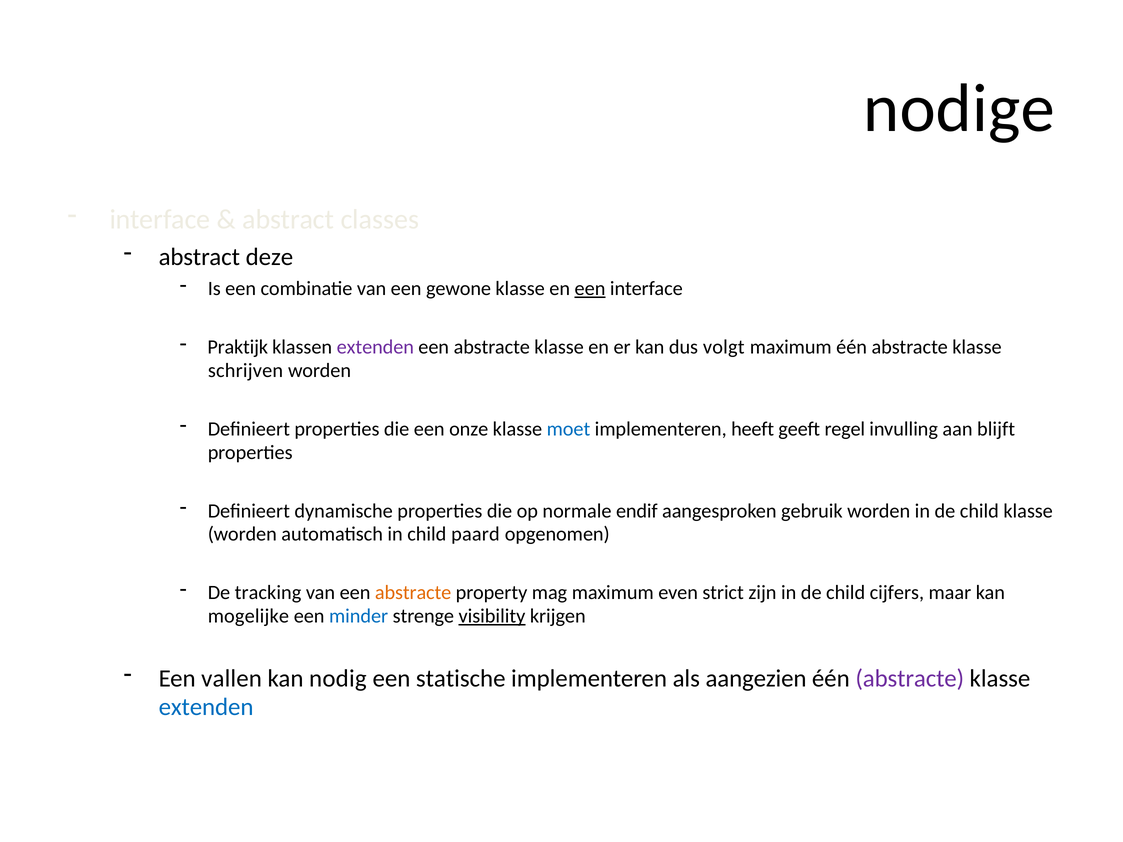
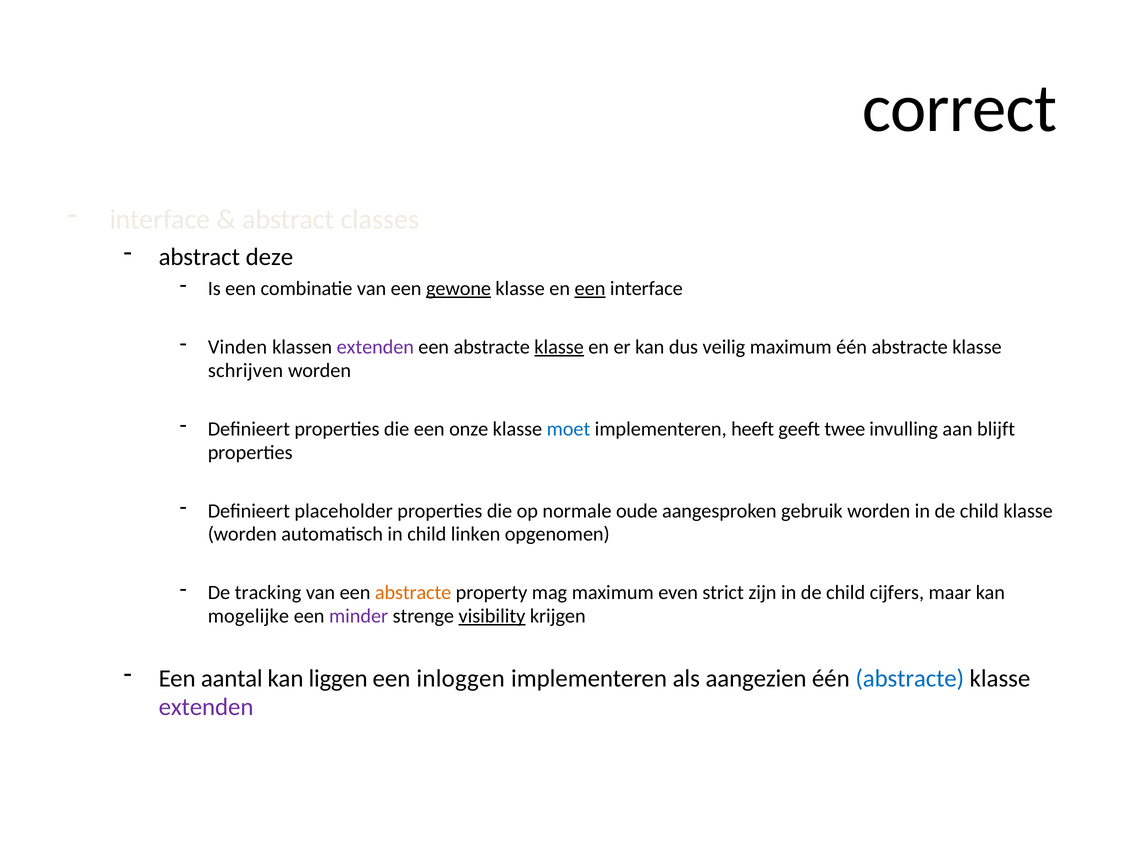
nodige: nodige -> correct
gewone underline: none -> present
Praktijk: Praktijk -> Vinden
klasse at (559, 347) underline: none -> present
volgt: volgt -> veilig
regel: regel -> twee
dynamische: dynamische -> placeholder
endif: endif -> oude
paard: paard -> linken
minder colour: blue -> purple
vallen: vallen -> aantal
nodig: nodig -> liggen
statische: statische -> inloggen
abstracte at (910, 679) colour: purple -> blue
extenden at (206, 707) colour: blue -> purple
